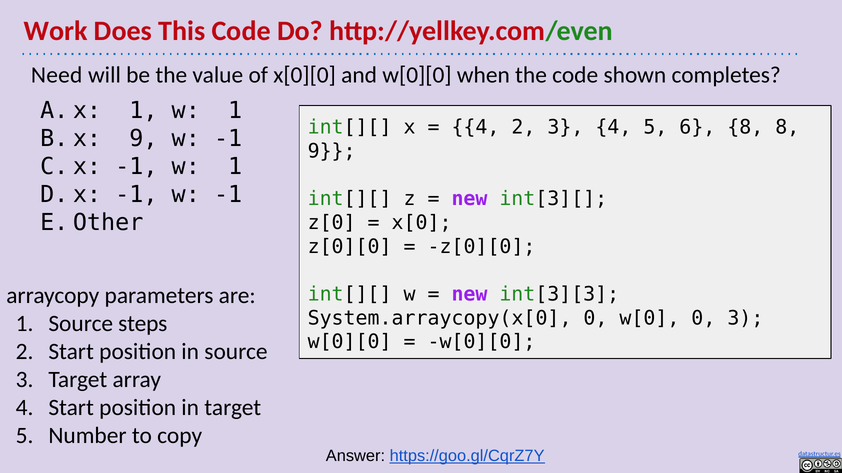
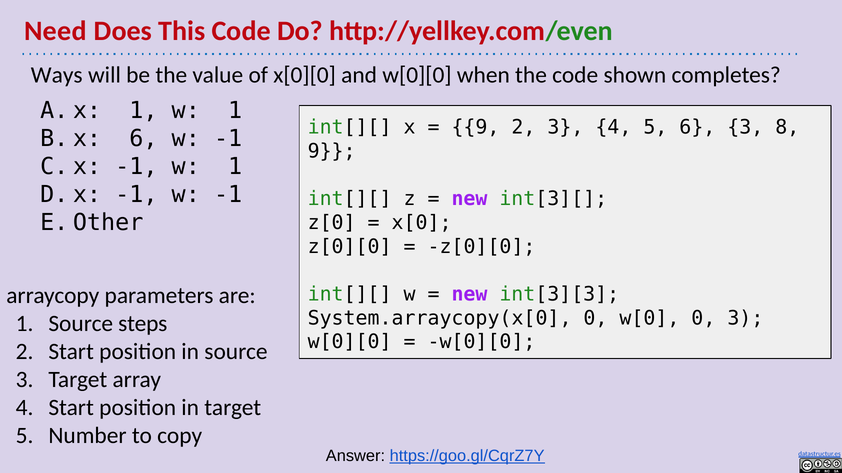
Work: Work -> Need
Need: Need -> Ways
4 at (475, 127): 4 -> 9
6 8: 8 -> 3
9 at (143, 139): 9 -> 6
